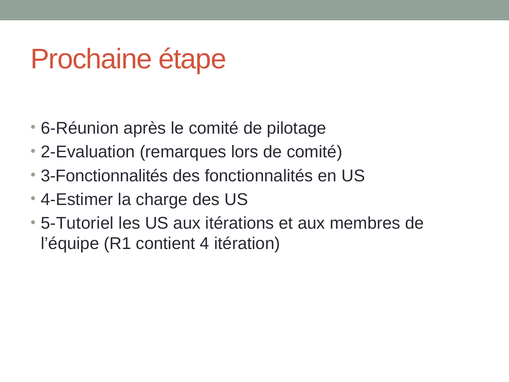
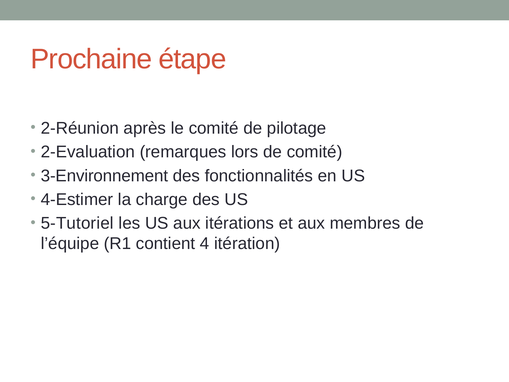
6-Réunion: 6-Réunion -> 2-Réunion
3-Fonctionnalités: 3-Fonctionnalités -> 3-Environnement
